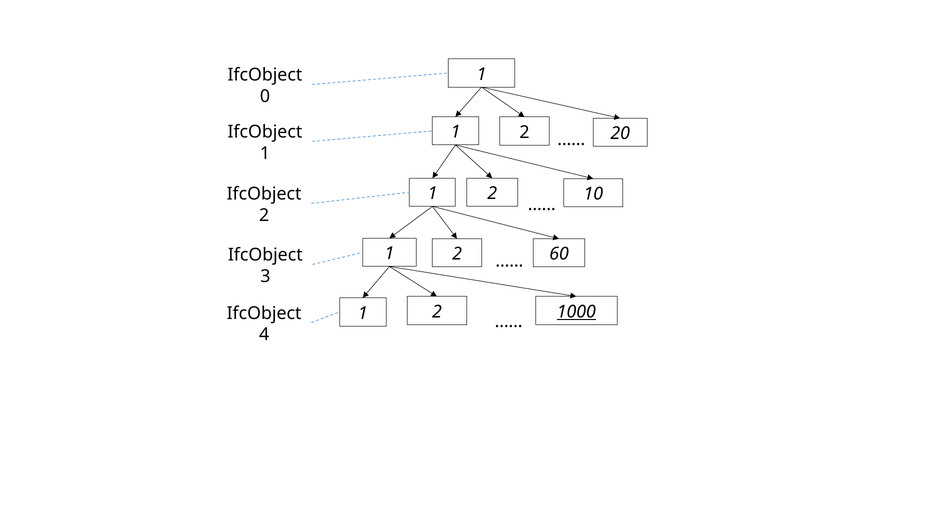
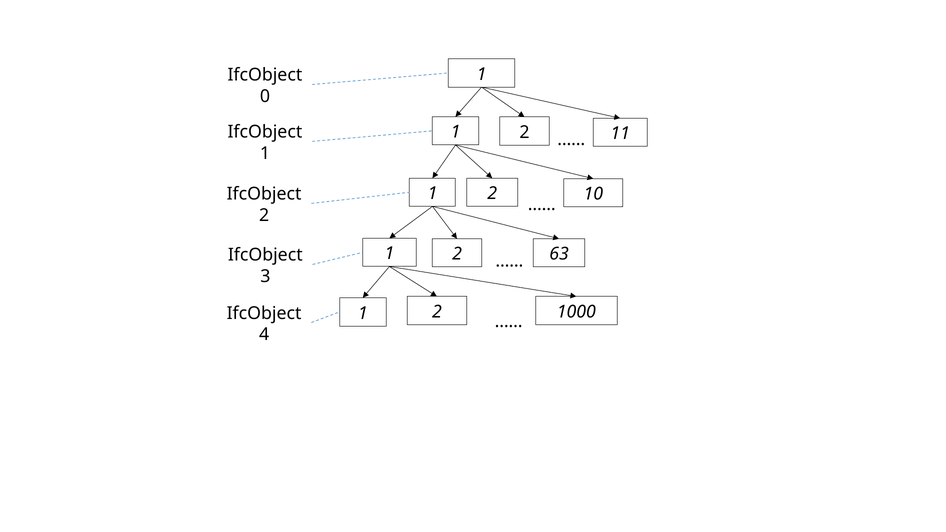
20: 20 -> 11
60: 60 -> 63
1000 underline: present -> none
